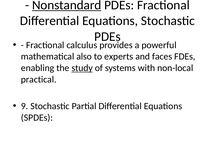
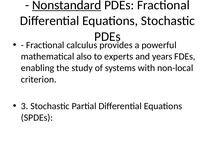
faces: faces -> years
study underline: present -> none
practical: practical -> criterion
9: 9 -> 3
